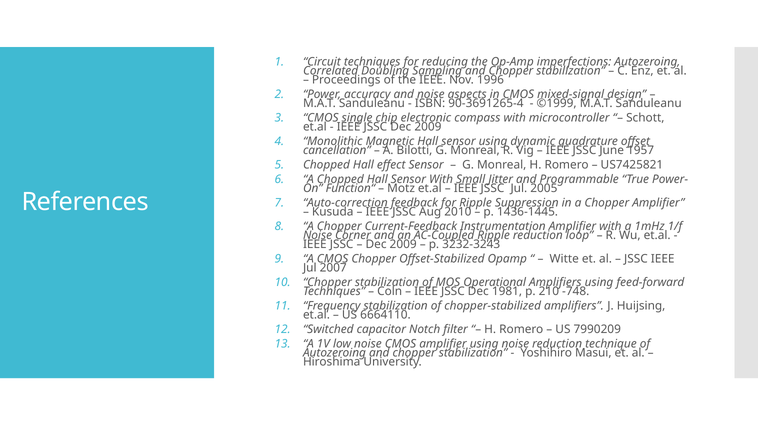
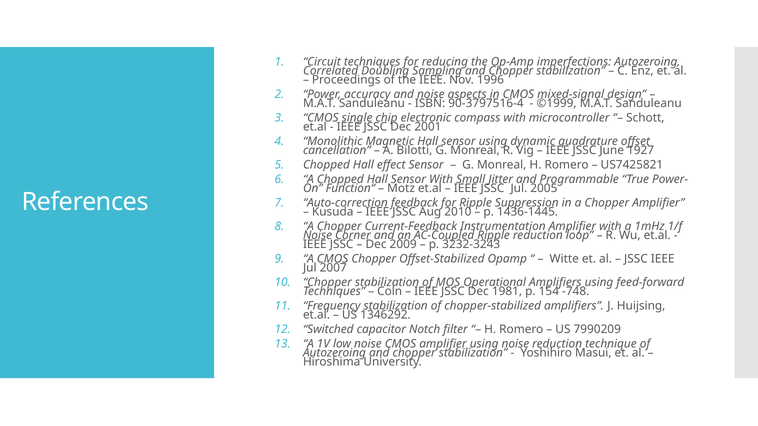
90-3691265-4: 90-3691265-4 -> 90-3797516-4
JSSC Dec 2009: 2009 -> 2001
1957: 1957 -> 1927
210: 210 -> 154
6664110: 6664110 -> 1346292
